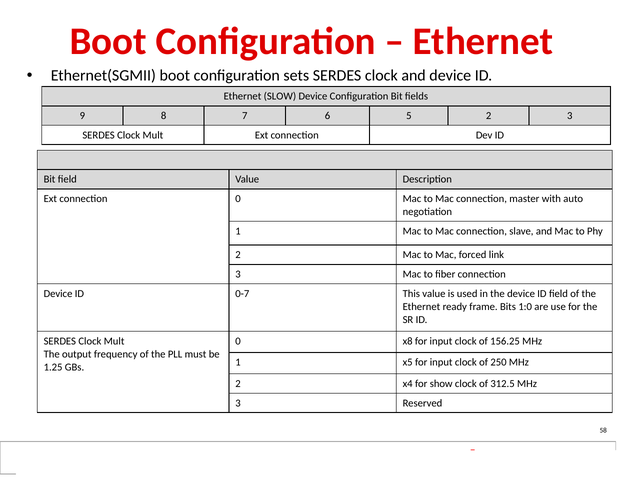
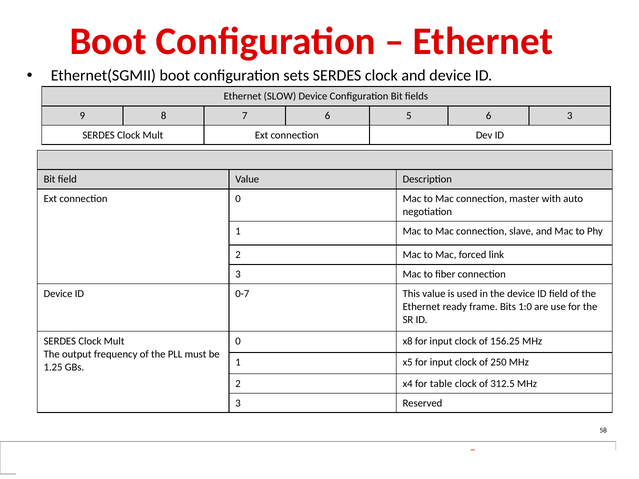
5 2: 2 -> 6
show: show -> table
